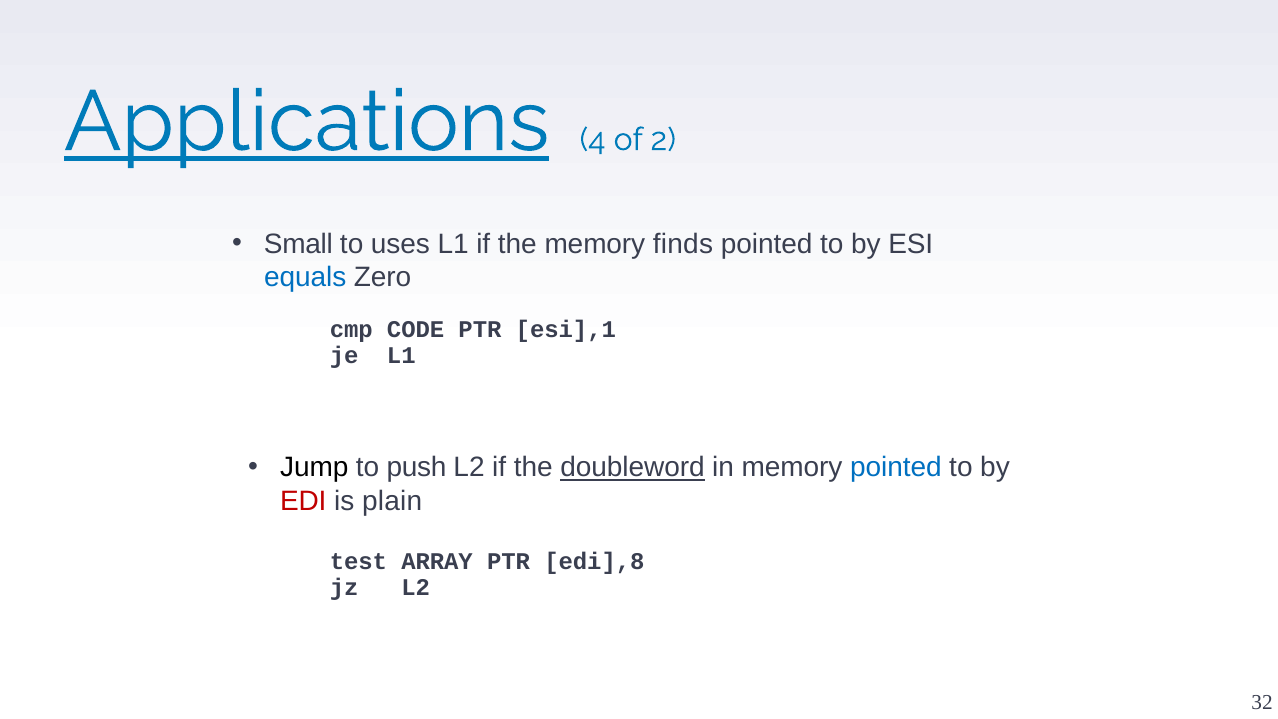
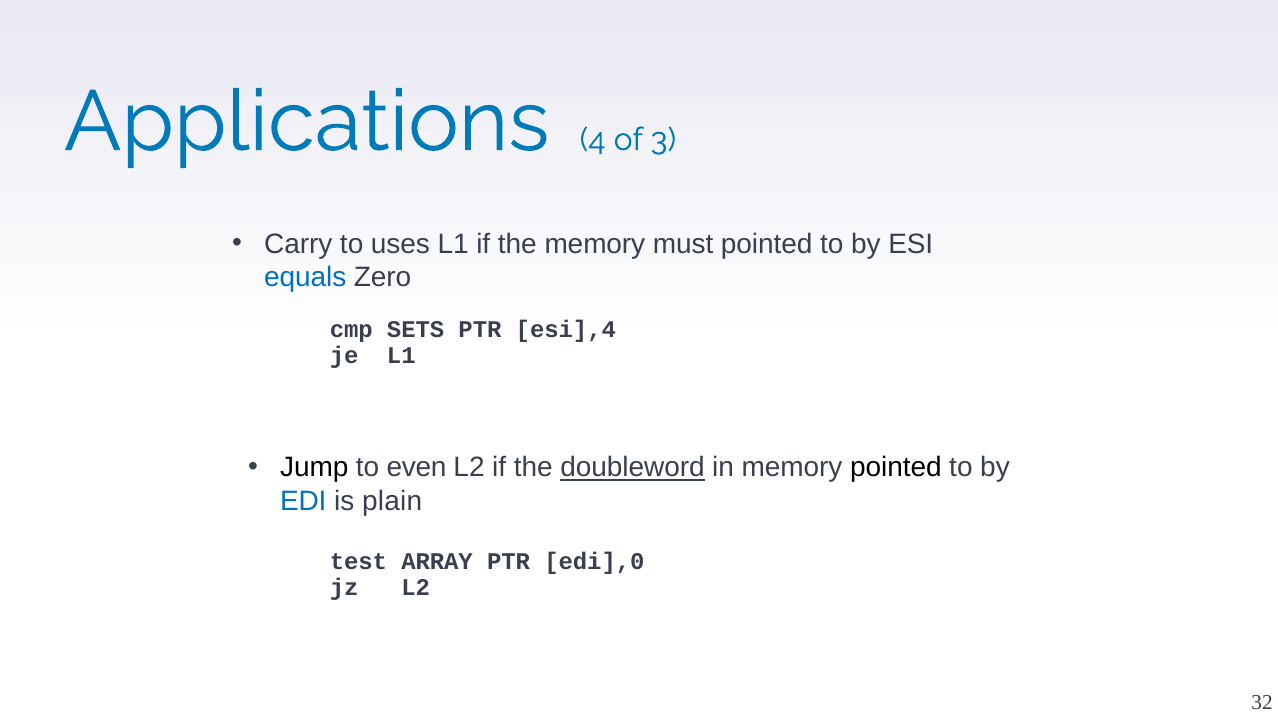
Applications underline: present -> none
2: 2 -> 3
Small: Small -> Carry
finds: finds -> must
CODE: CODE -> SETS
esi],1: esi],1 -> esi],4
push: push -> even
pointed at (896, 468) colour: blue -> black
EDI colour: red -> blue
edi],8: edi],8 -> edi],0
